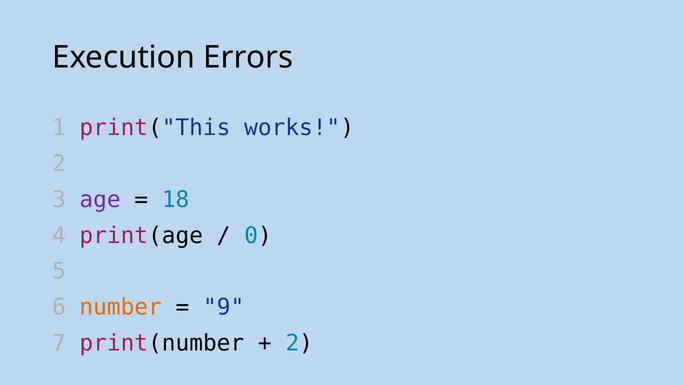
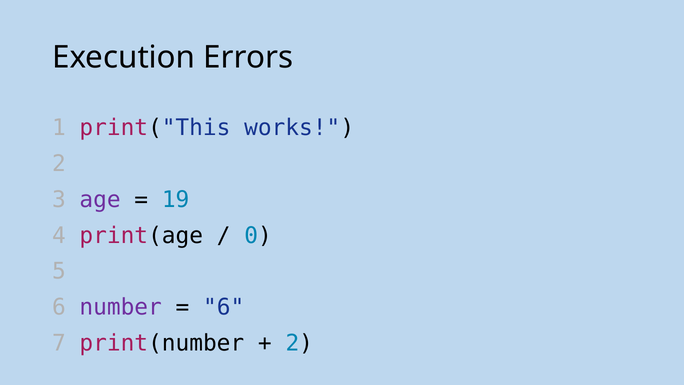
18: 18 -> 19
number colour: orange -> purple
9 at (224, 307): 9 -> 6
